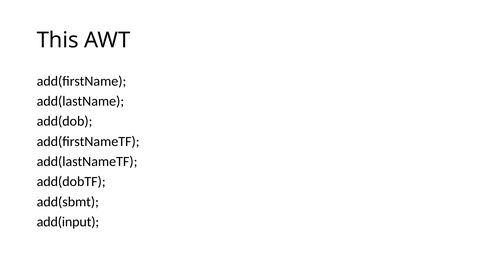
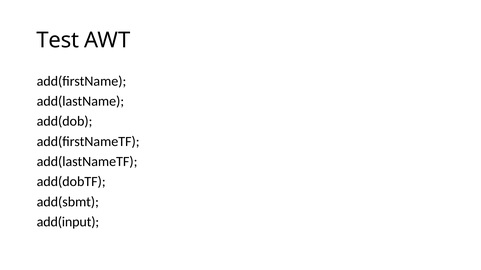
This: This -> Test
